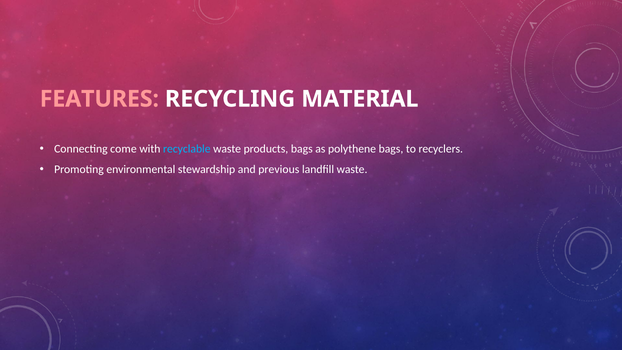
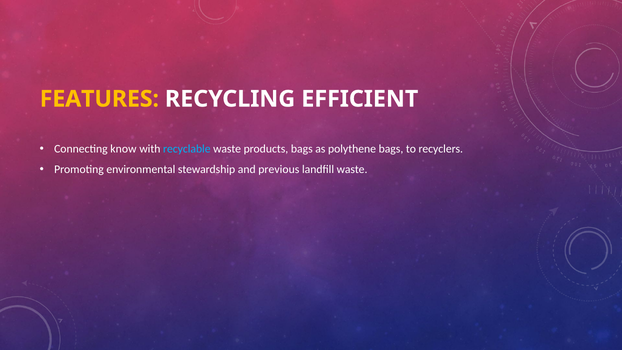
FEATURES colour: pink -> yellow
MATERIAL: MATERIAL -> EFFICIENT
come: come -> know
